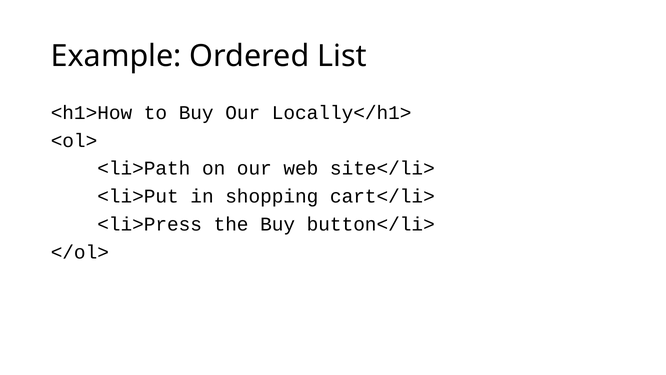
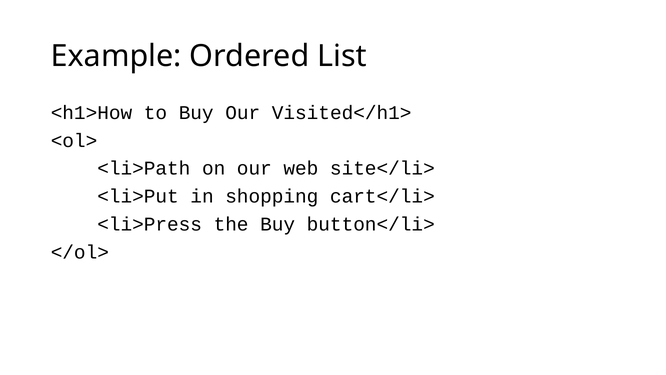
Locally</h1>: Locally</h1> -> Visited</h1>
